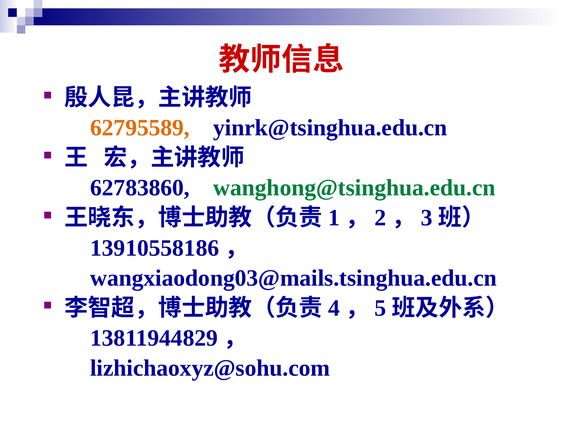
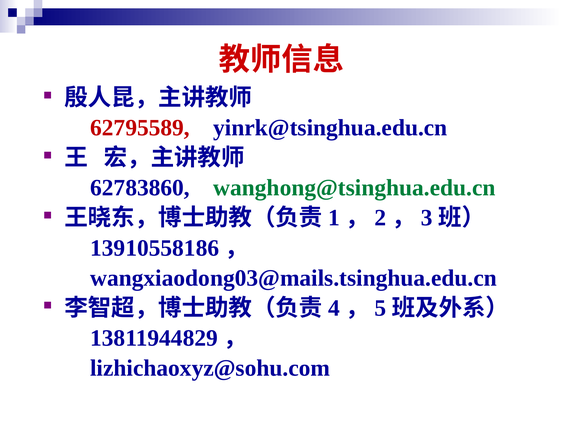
62795589 colour: orange -> red
